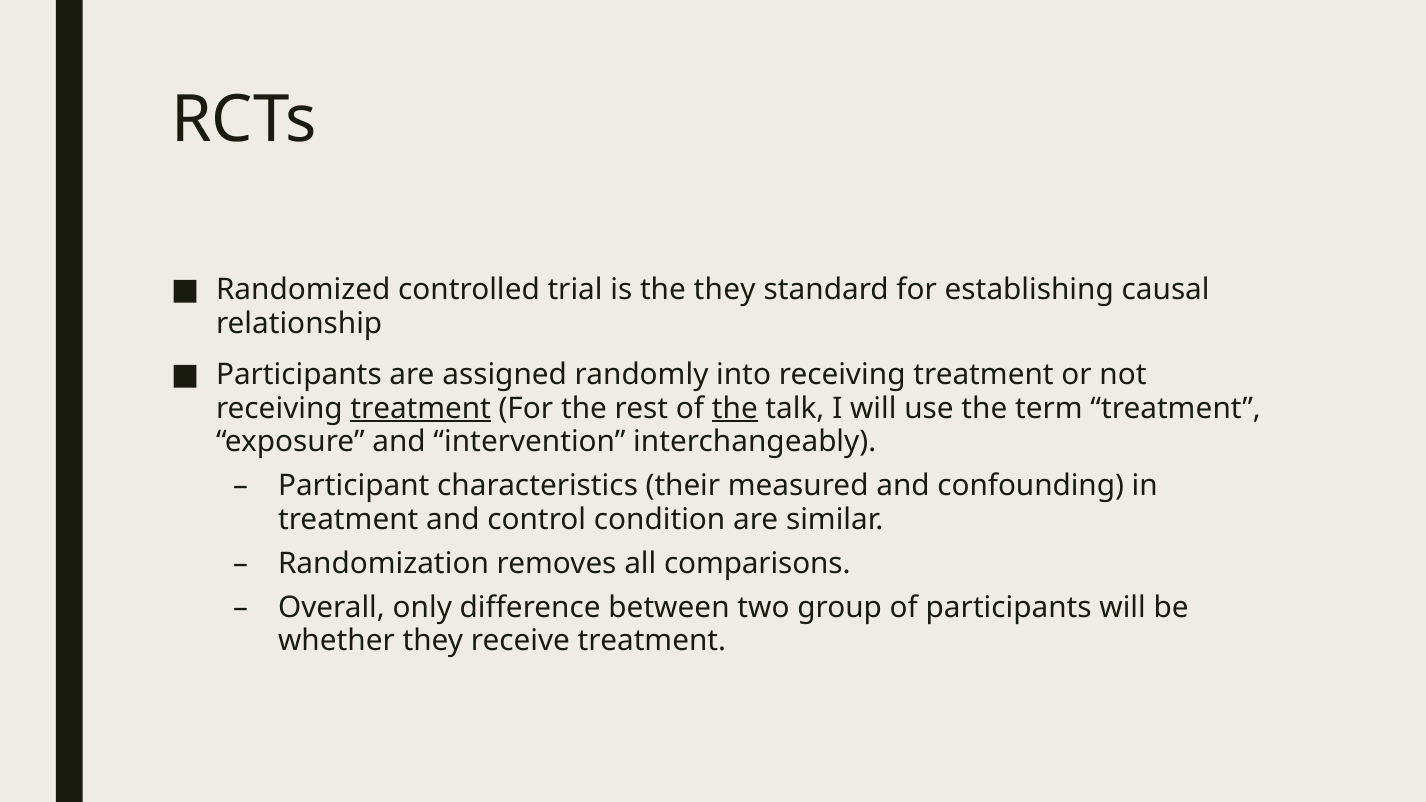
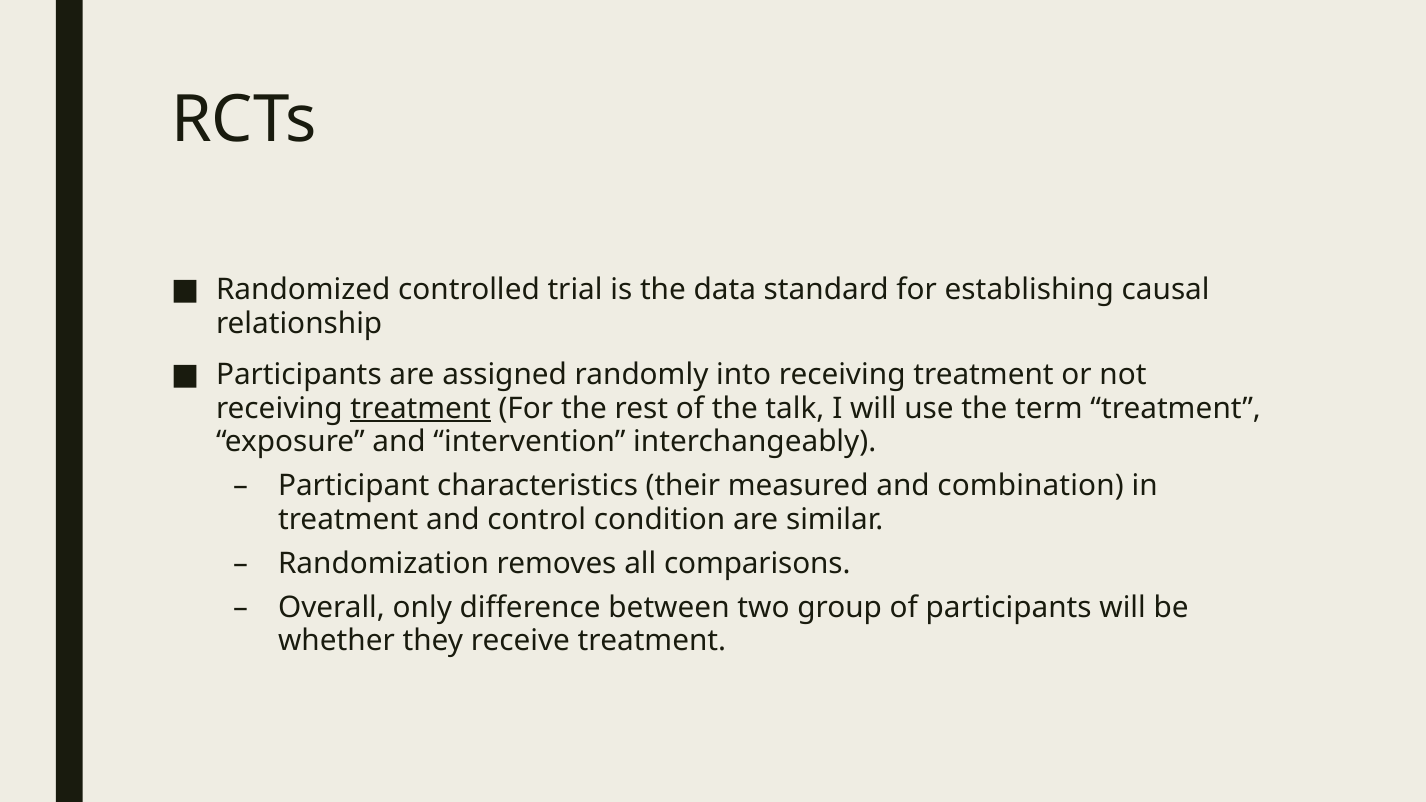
the they: they -> data
the at (735, 408) underline: present -> none
confounding: confounding -> combination
